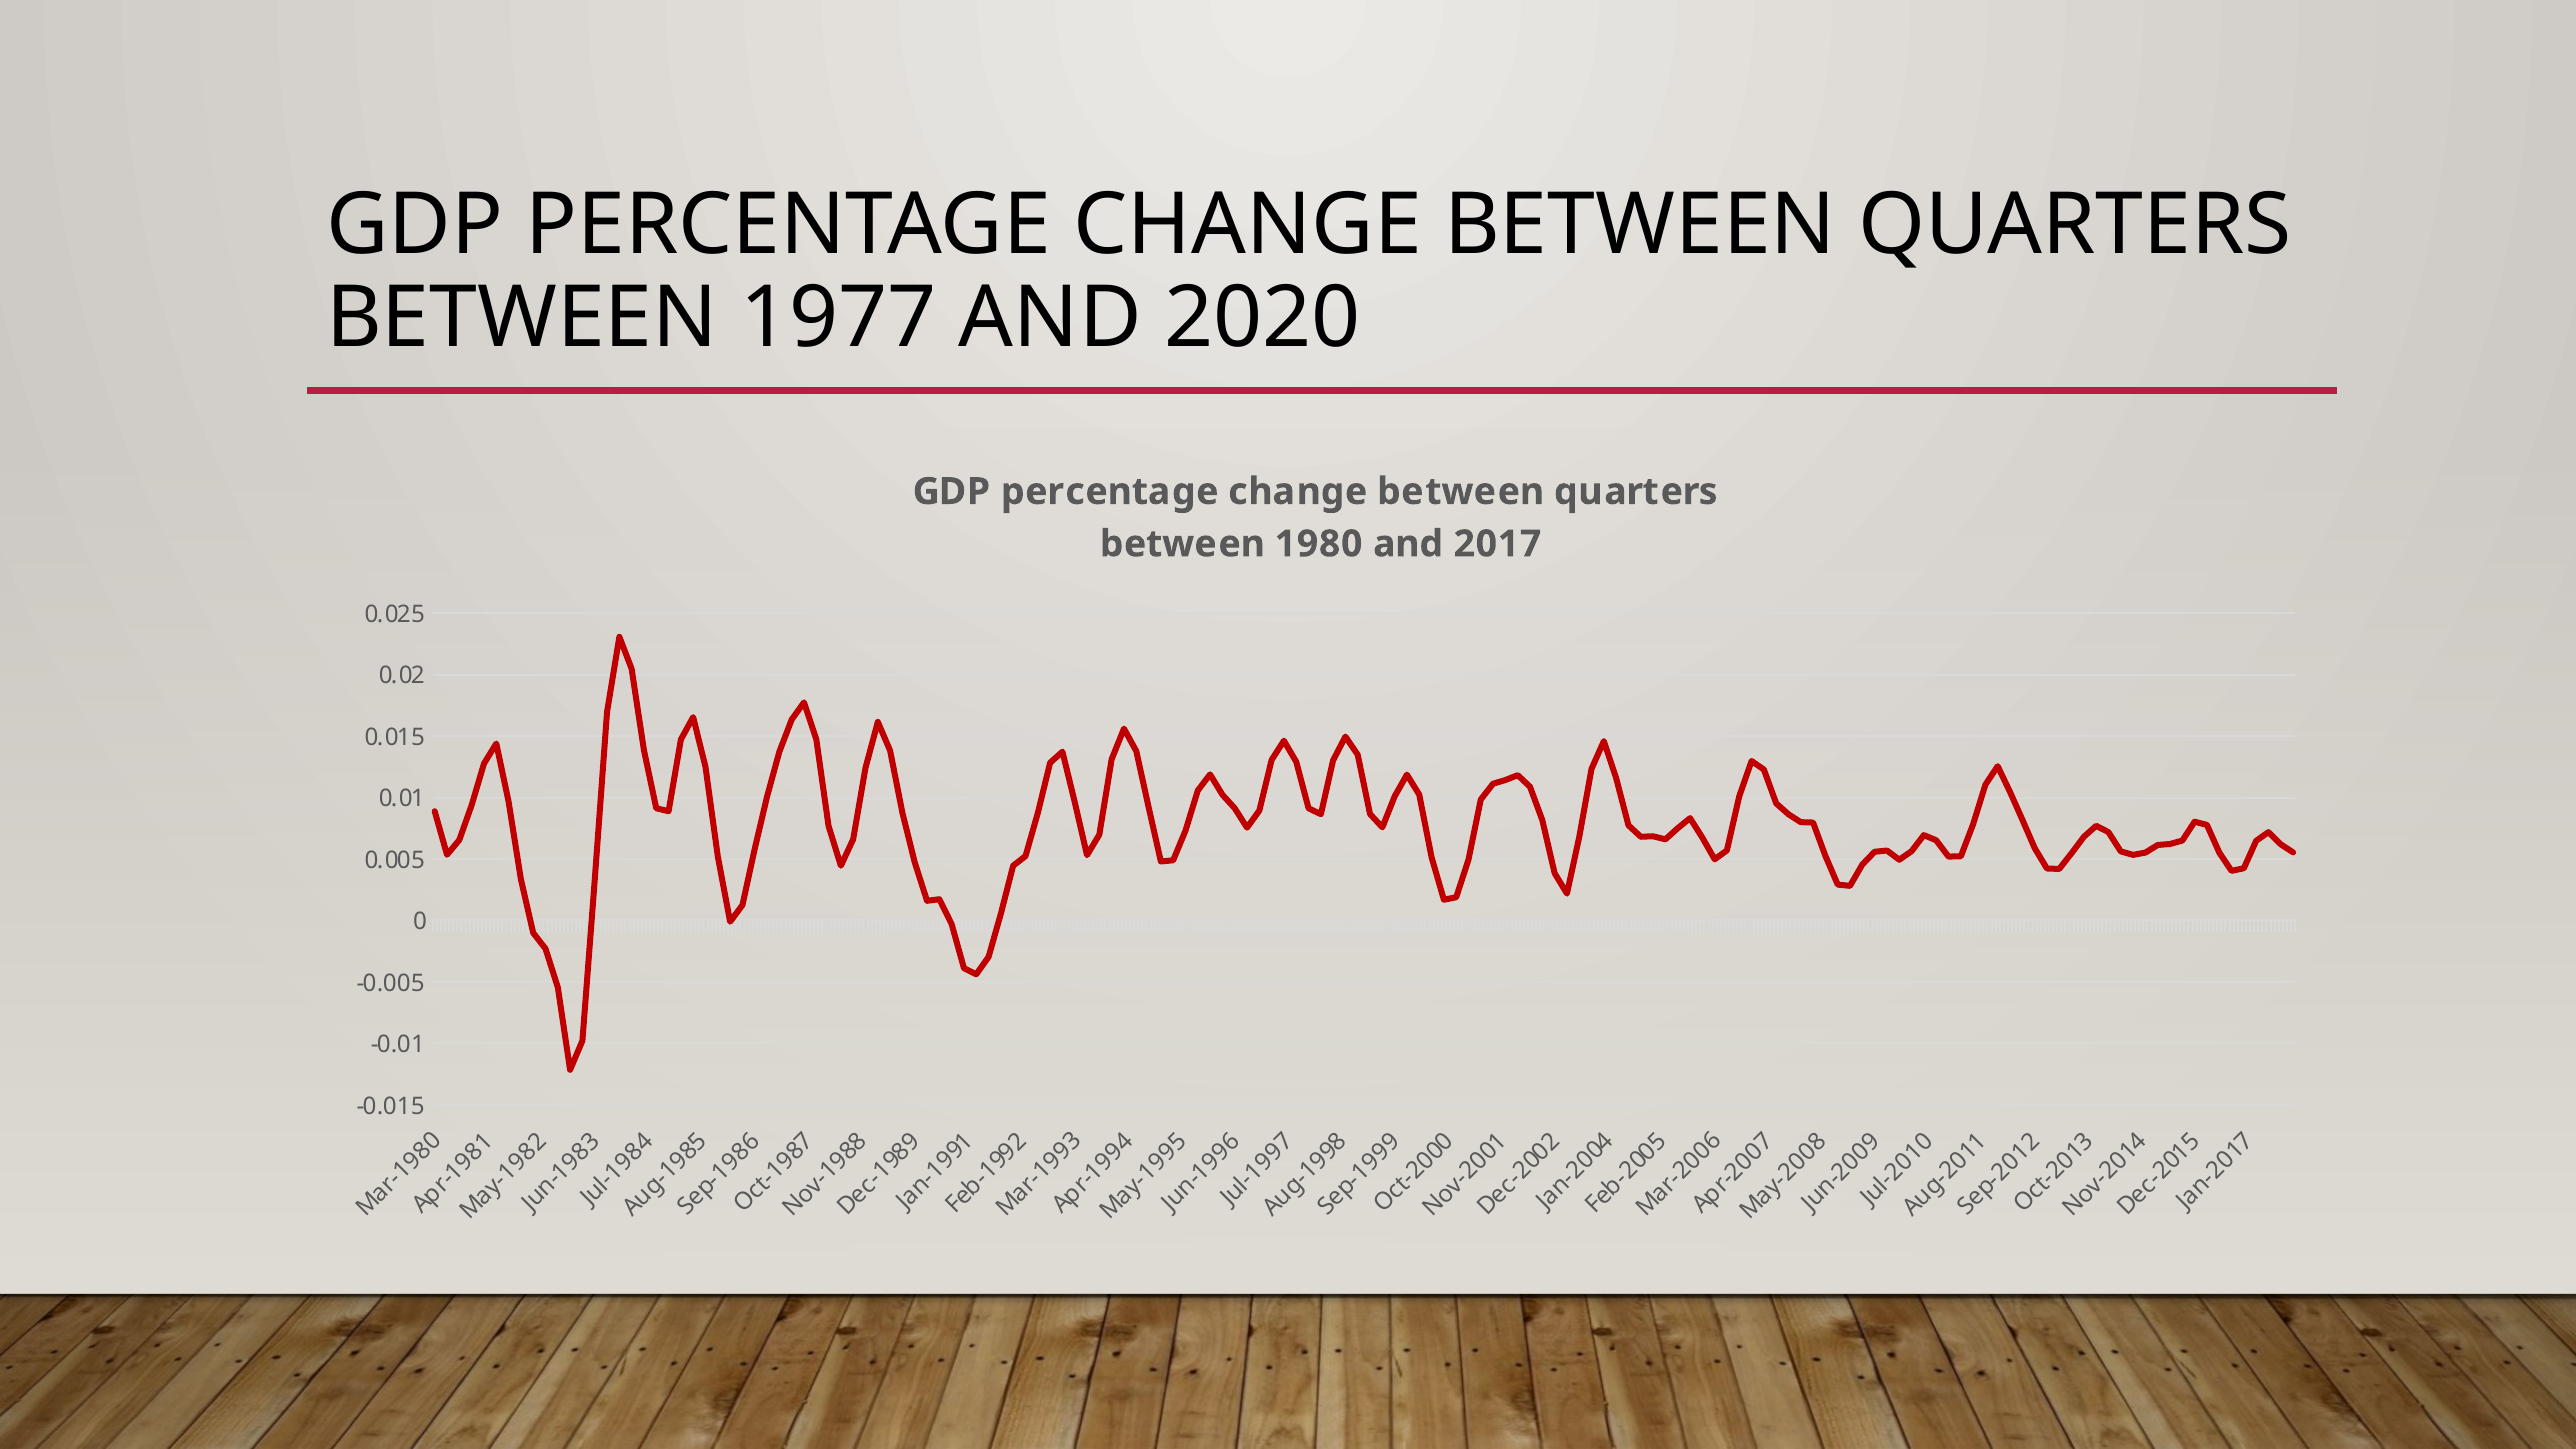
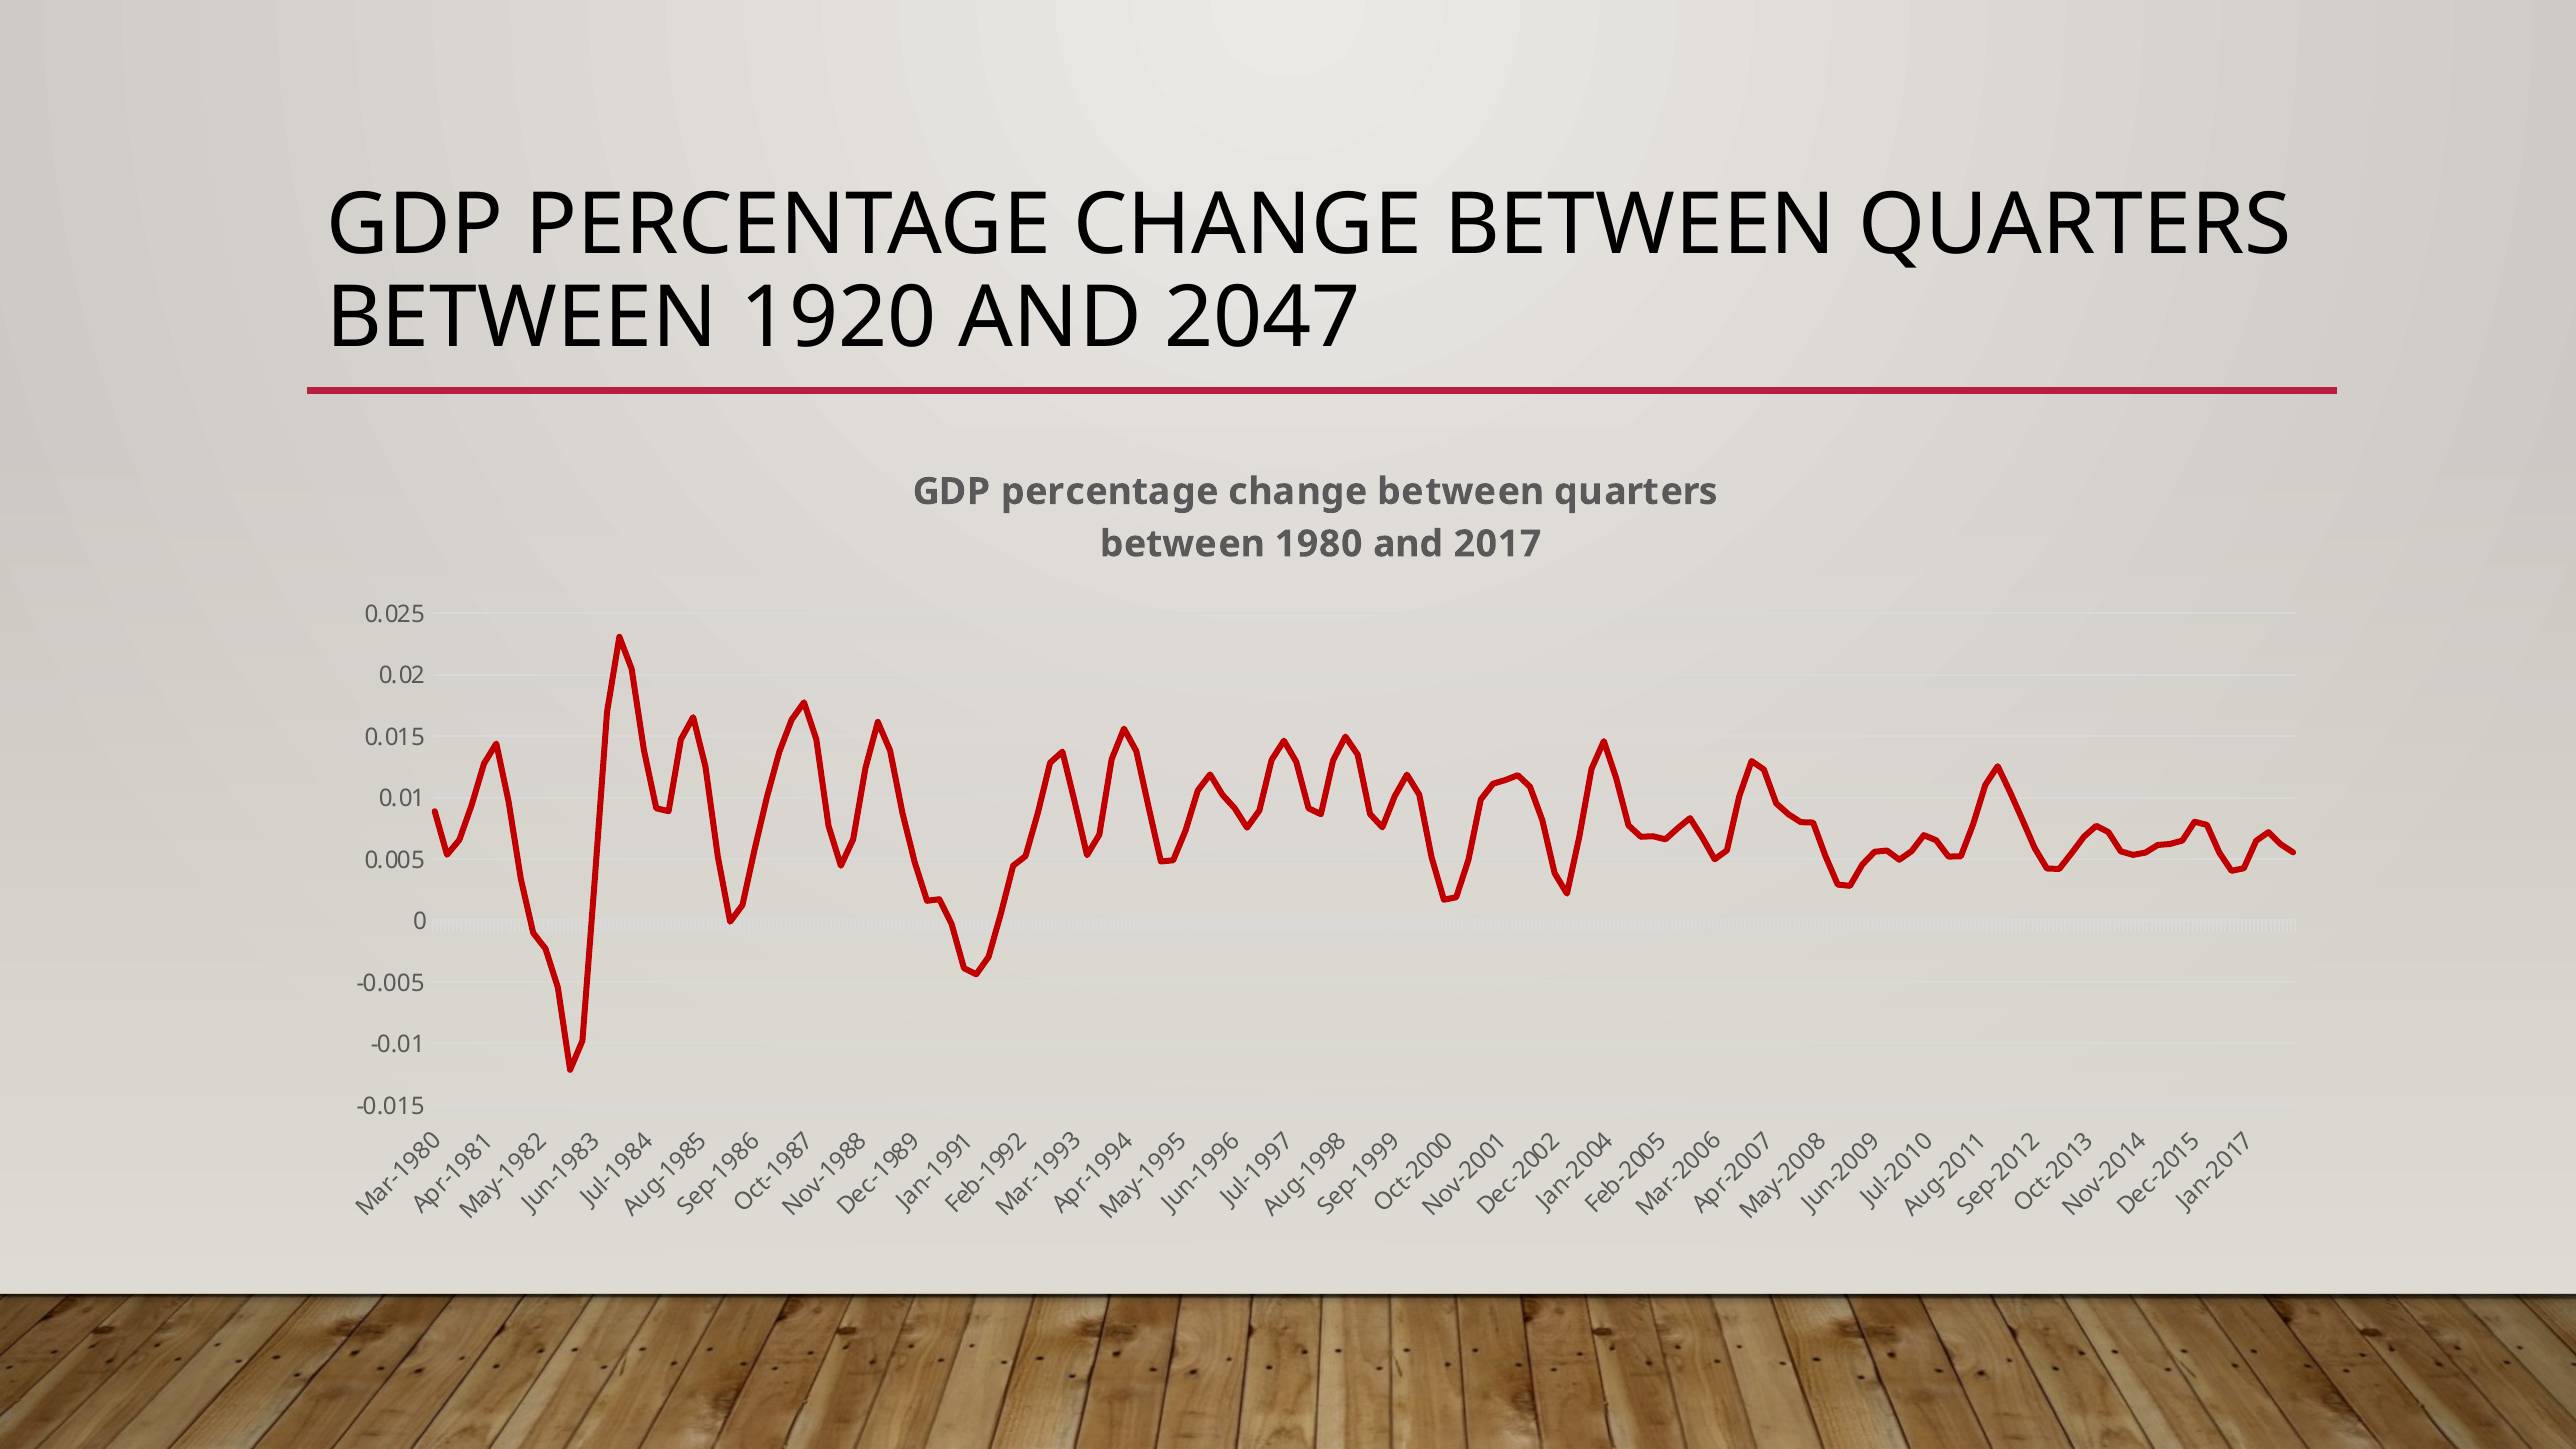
1977: 1977 -> 1920
2020: 2020 -> 2047
